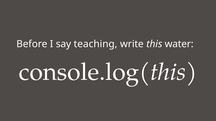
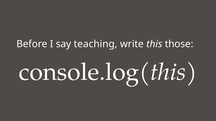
water: water -> those
